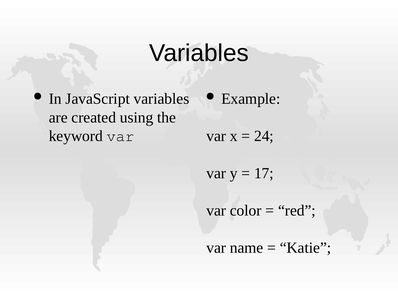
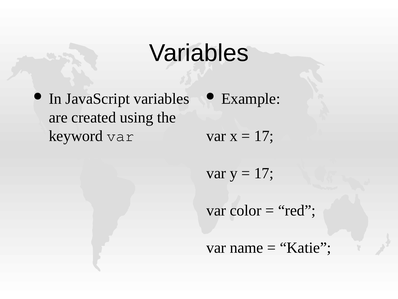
24 at (264, 136): 24 -> 17
